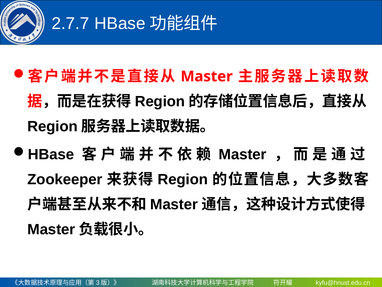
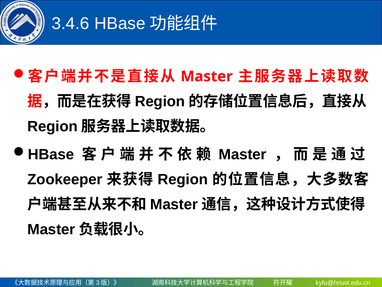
2.7.7: 2.7.7 -> 3.4.6
